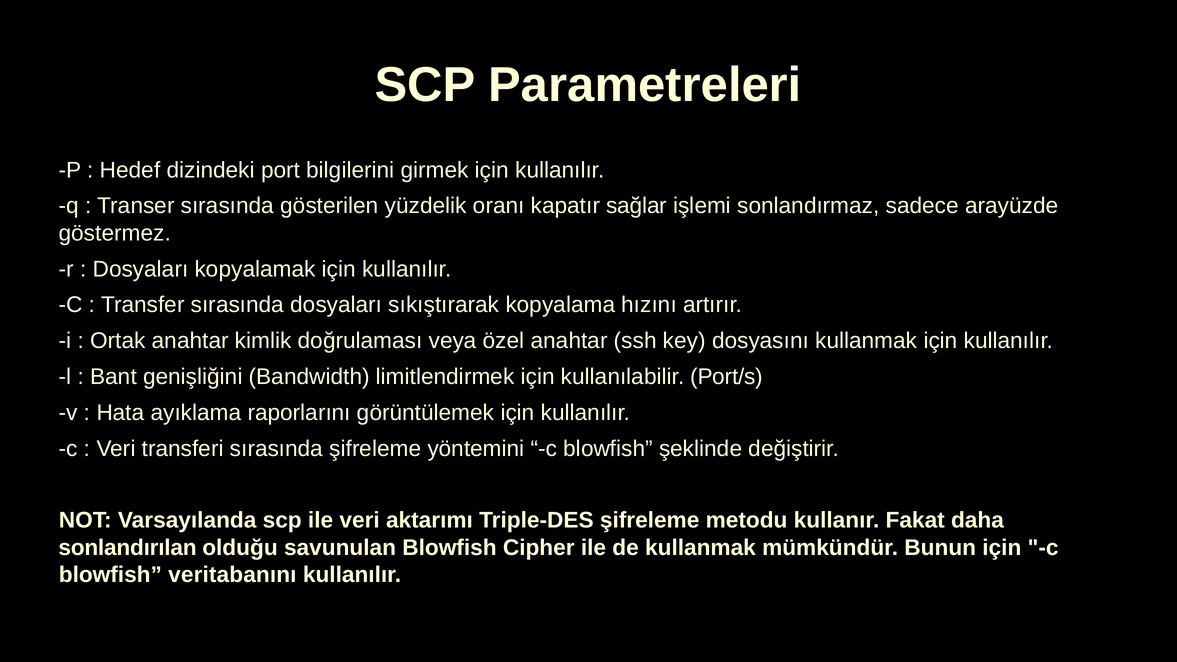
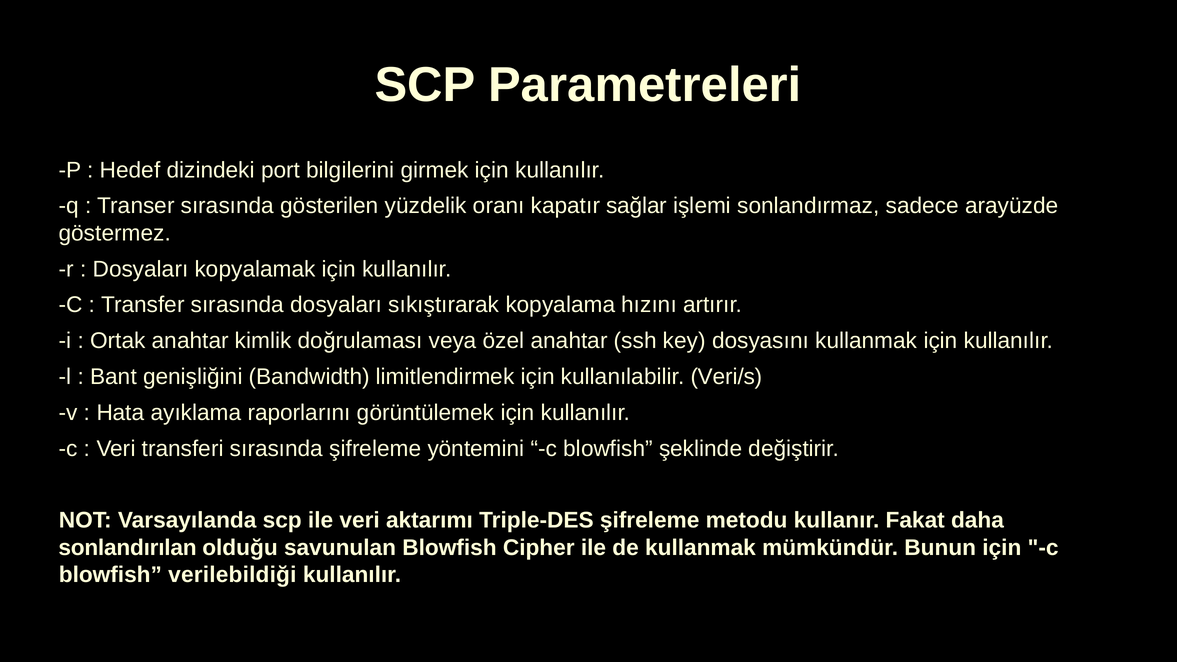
Port/s: Port/s -> Veri/s
veritabanını: veritabanını -> verilebildiği
